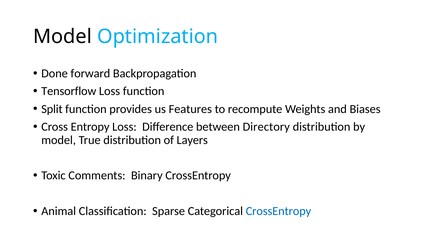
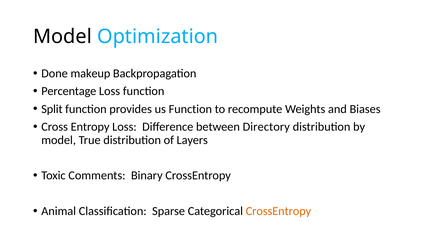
forward: forward -> makeup
Tensorflow: Tensorflow -> Percentage
us Features: Features -> Function
CrossEntropy at (278, 211) colour: blue -> orange
